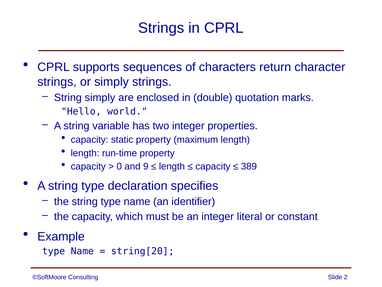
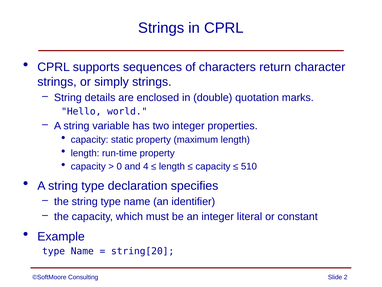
String simply: simply -> details
9: 9 -> 4
389: 389 -> 510
